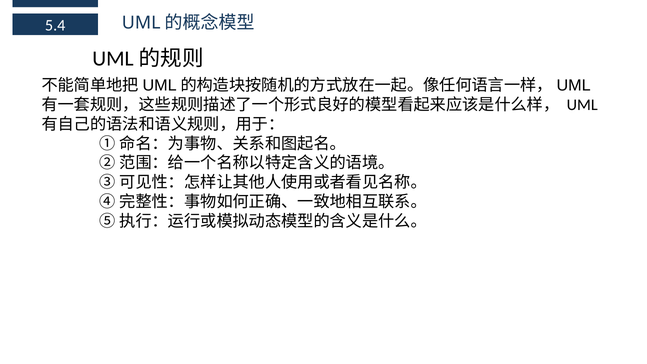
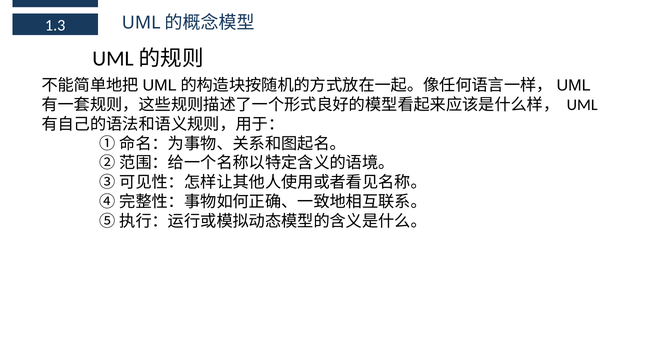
5.4: 5.4 -> 1.3
